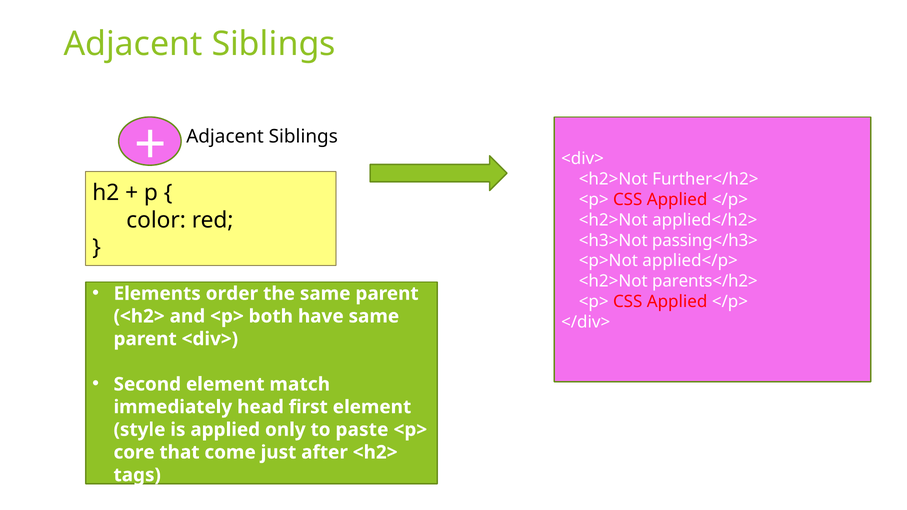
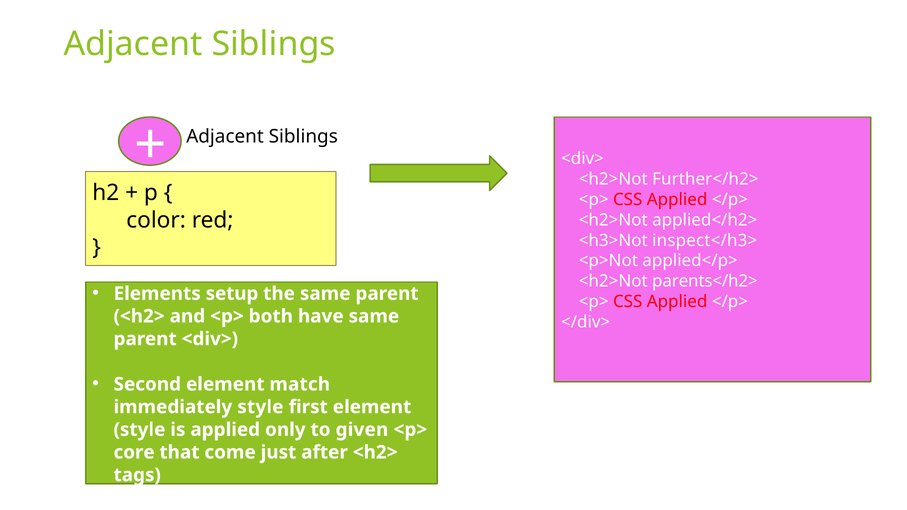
passing</h3>: passing</h3> -> inspect</h3>
order: order -> setup
immediately head: head -> style
paste: paste -> given
